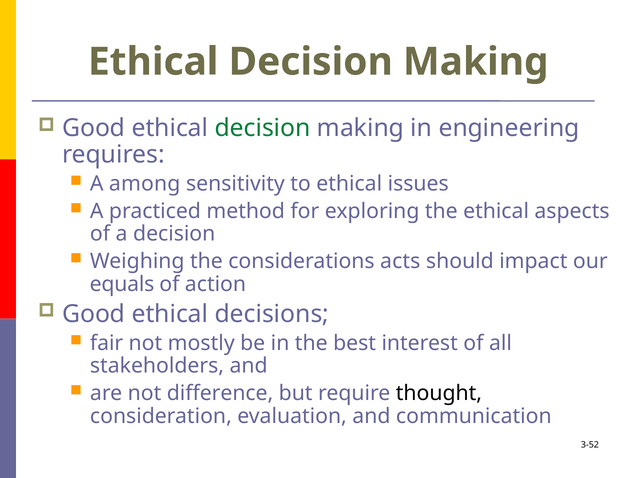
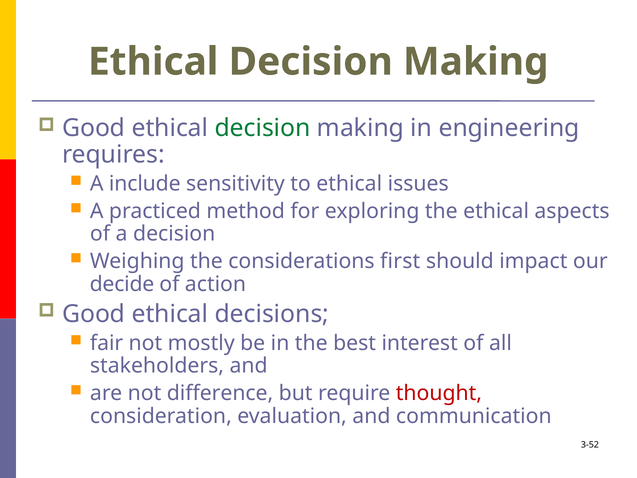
among: among -> include
acts: acts -> first
equals: equals -> decide
thought colour: black -> red
